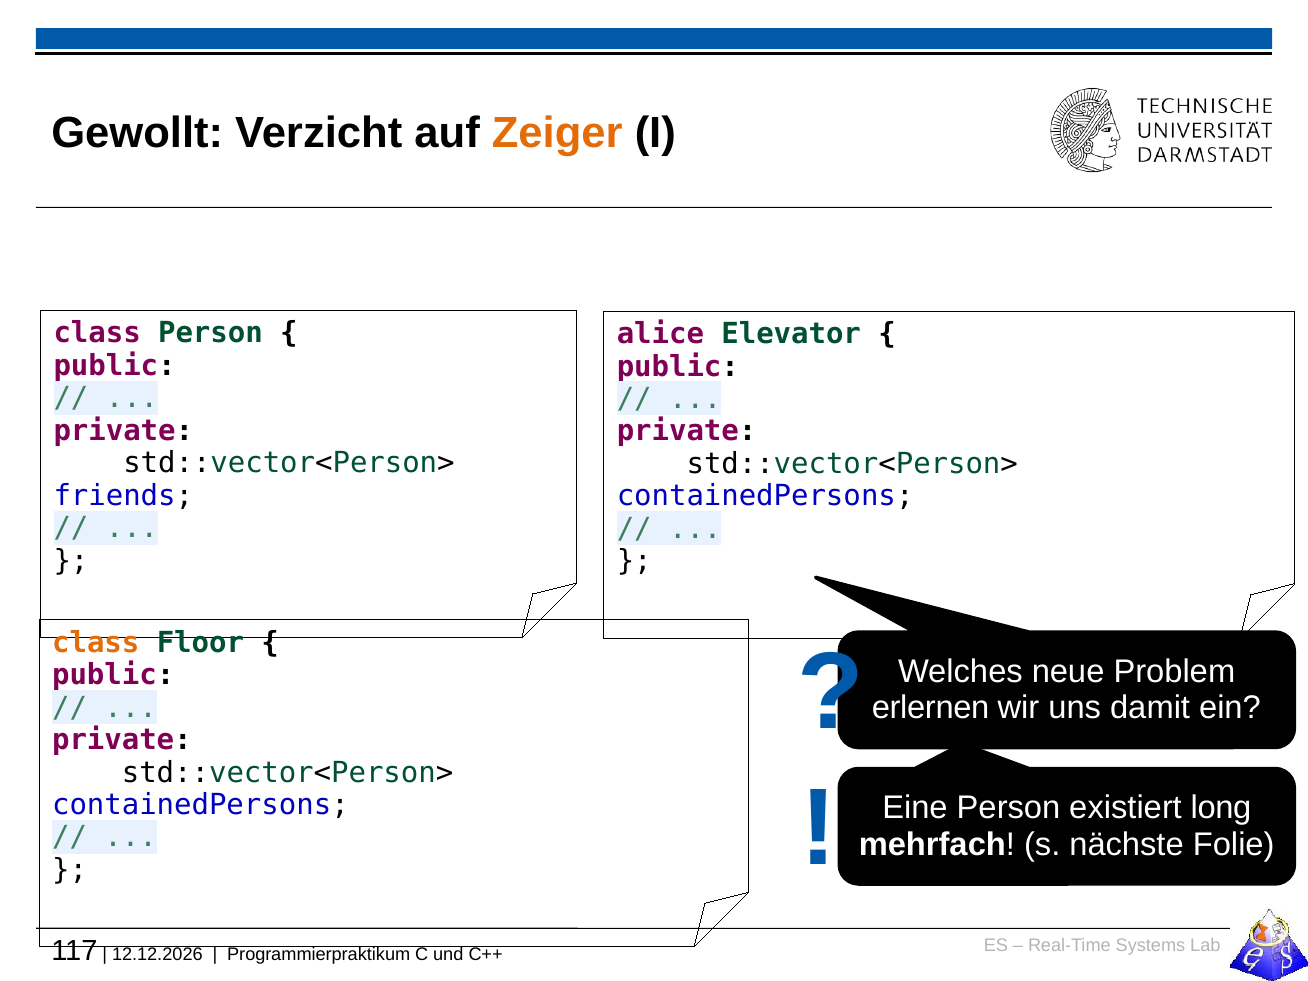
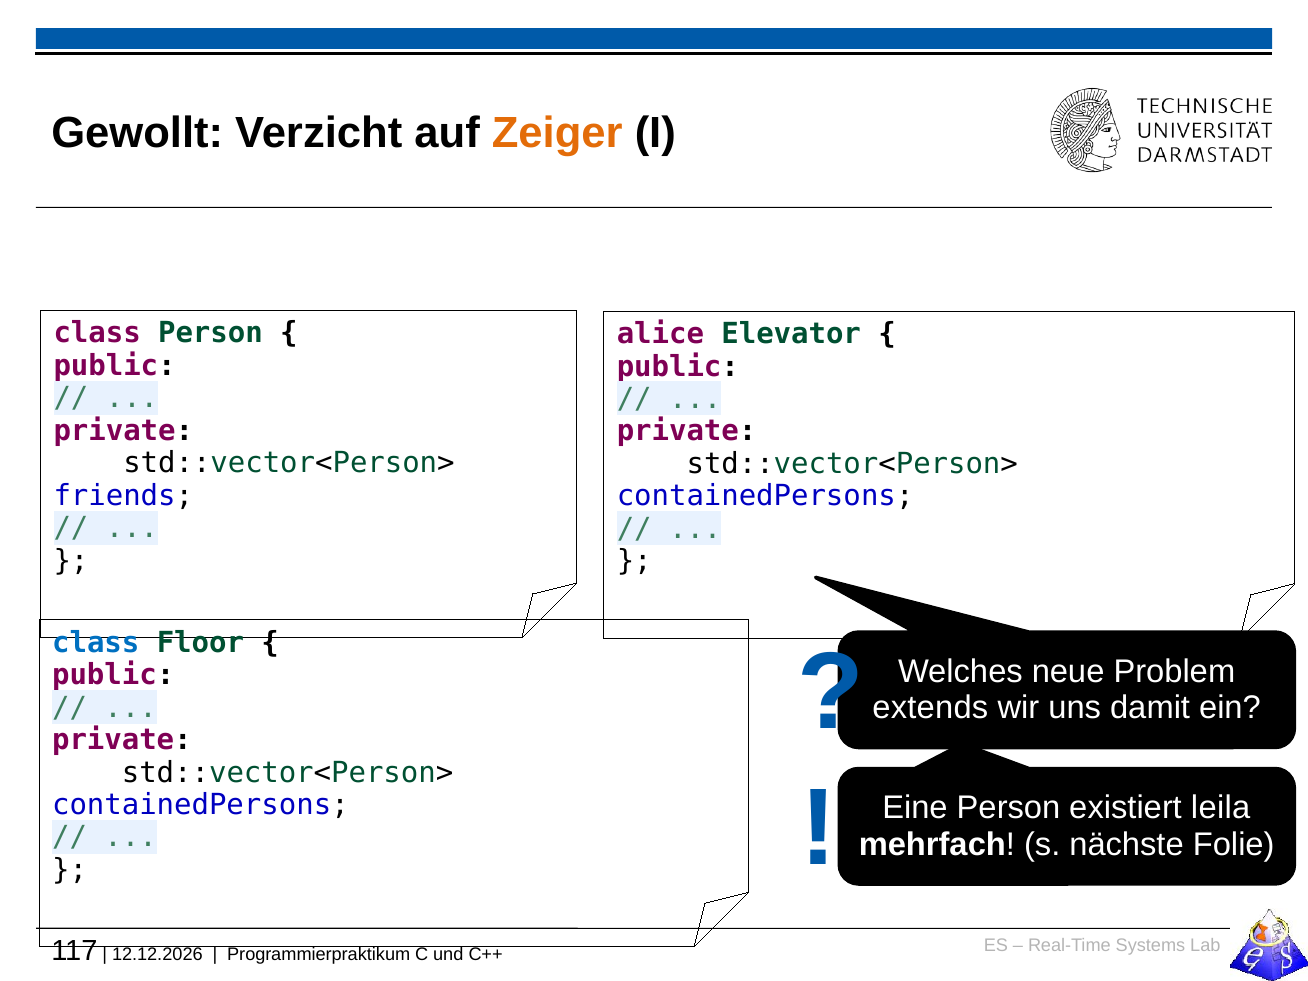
class at (96, 643) colour: orange -> blue
erlernen: erlernen -> extends
long: long -> leila
